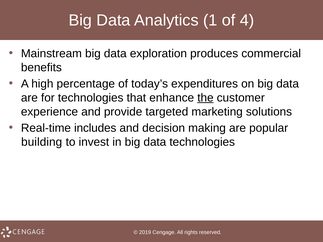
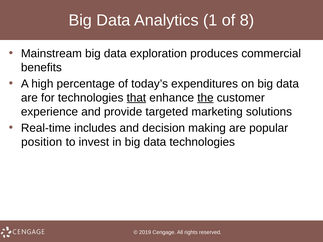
4: 4 -> 8
that underline: none -> present
building: building -> position
